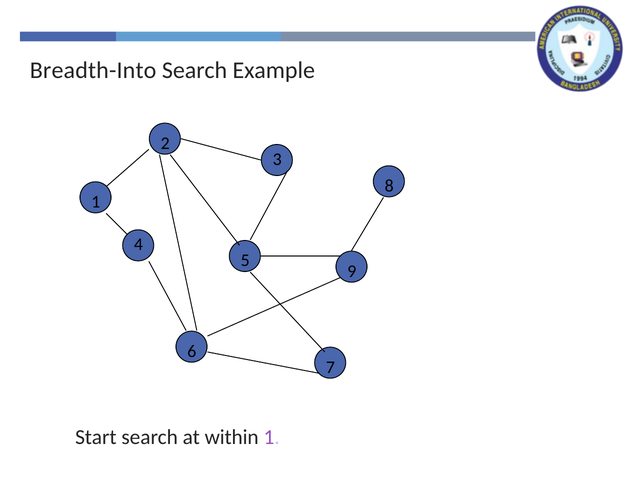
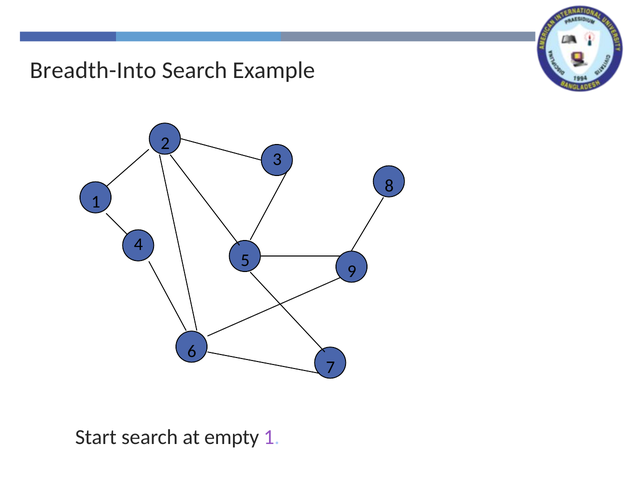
within: within -> empty
